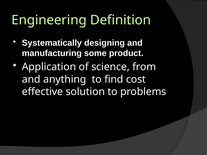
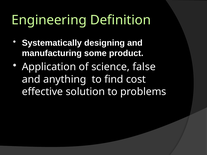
from: from -> false
